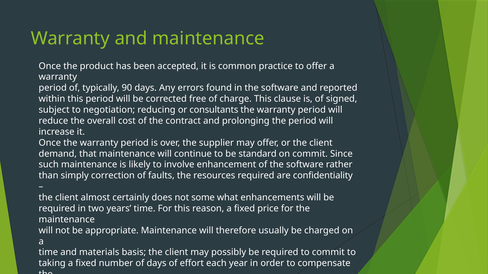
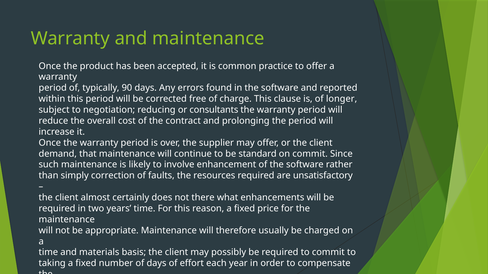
signed: signed -> longer
confidentiality: confidentiality -> unsatisfactory
some: some -> there
